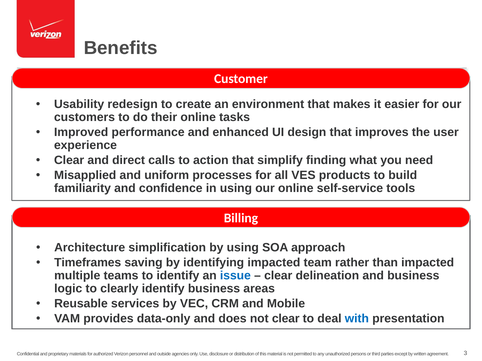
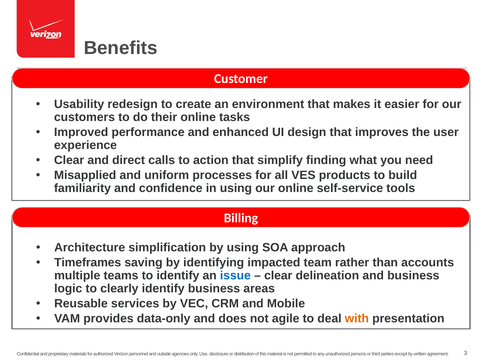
than impacted: impacted -> accounts
not clear: clear -> agile
with colour: blue -> orange
